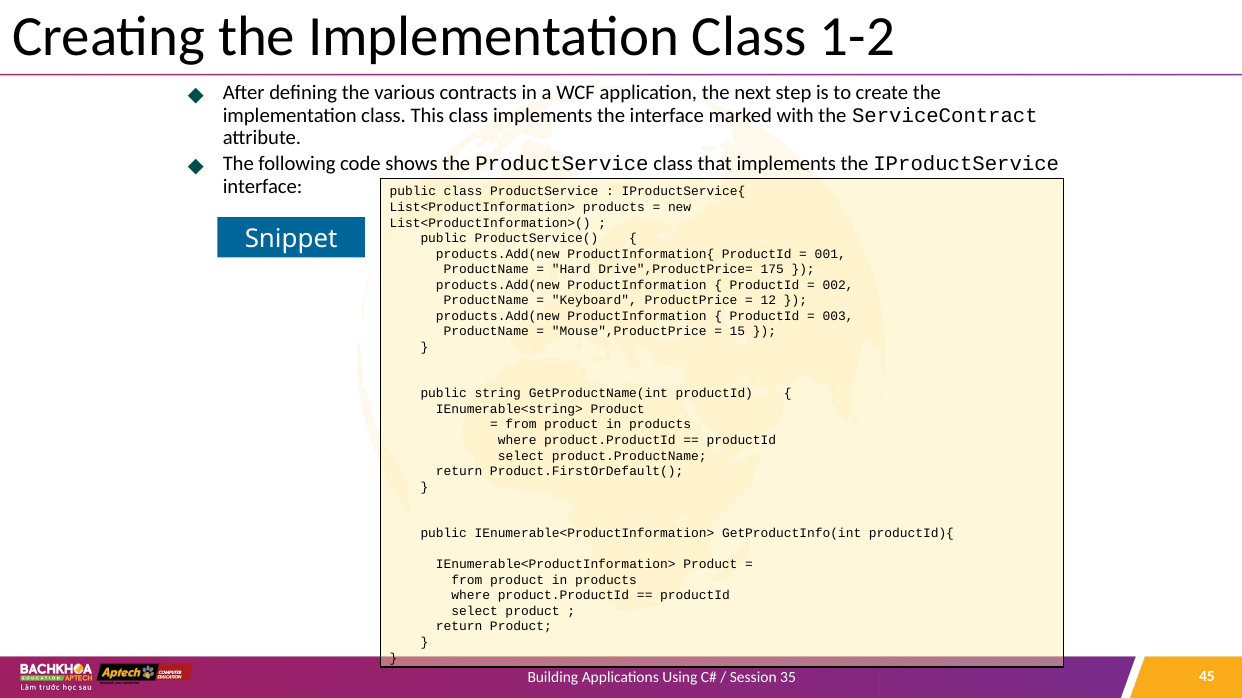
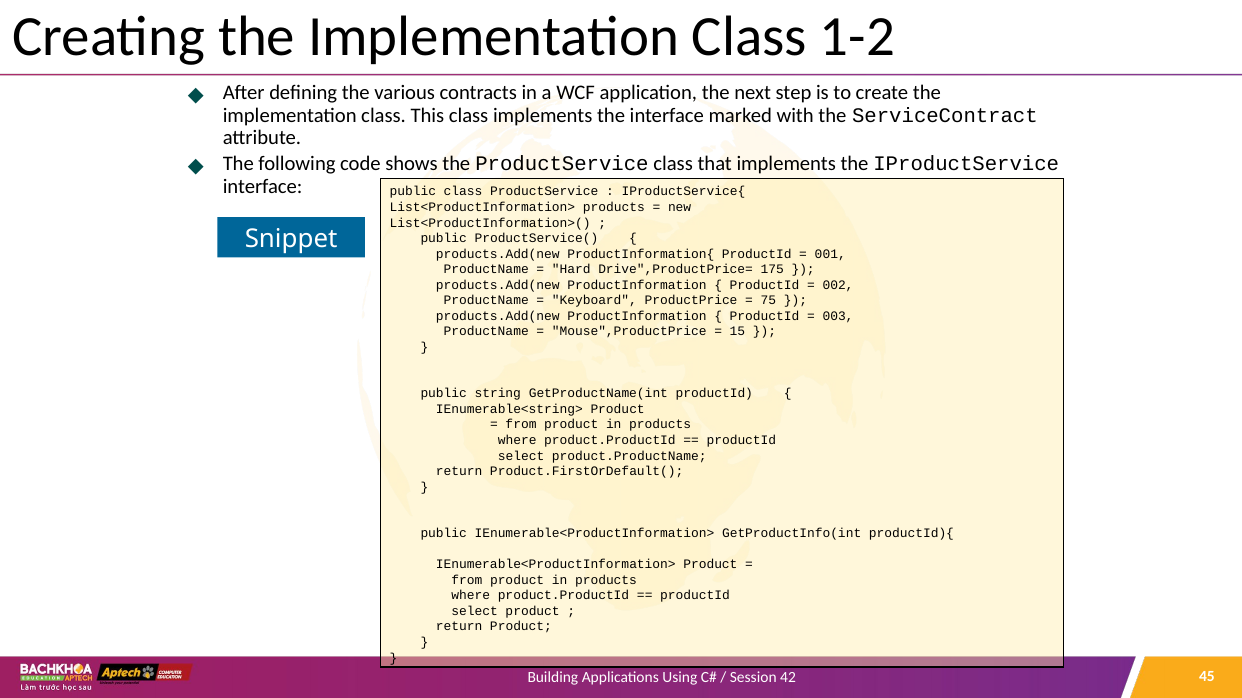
12: 12 -> 75
35: 35 -> 42
